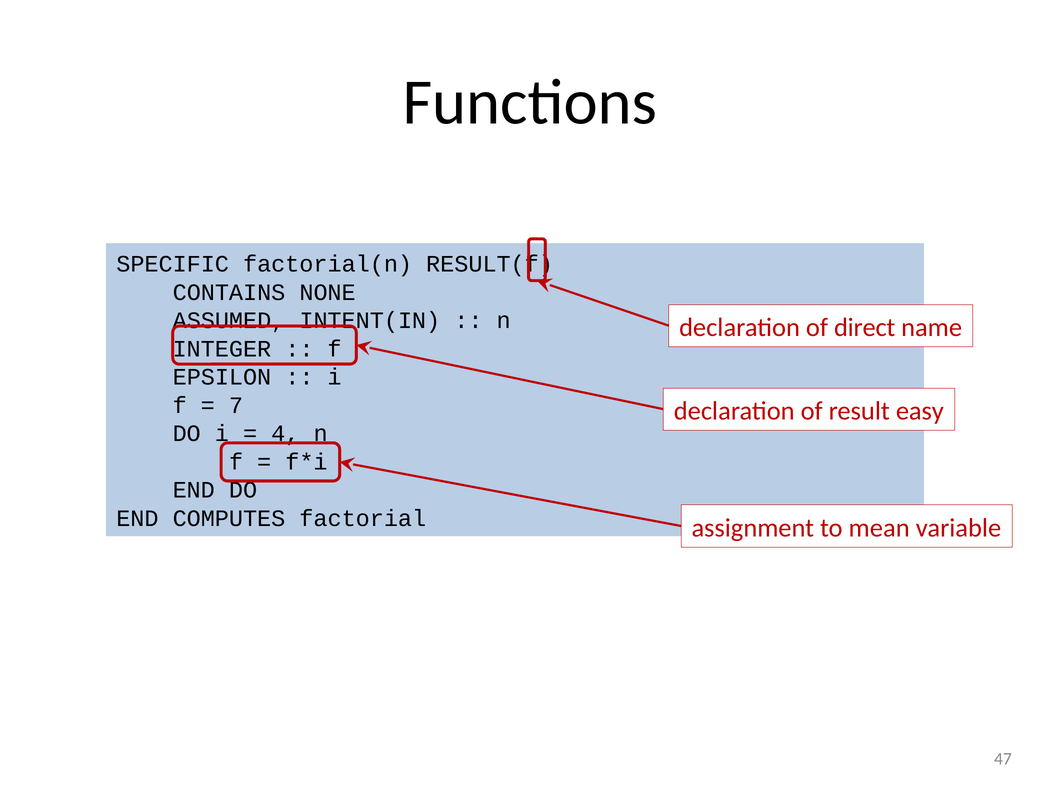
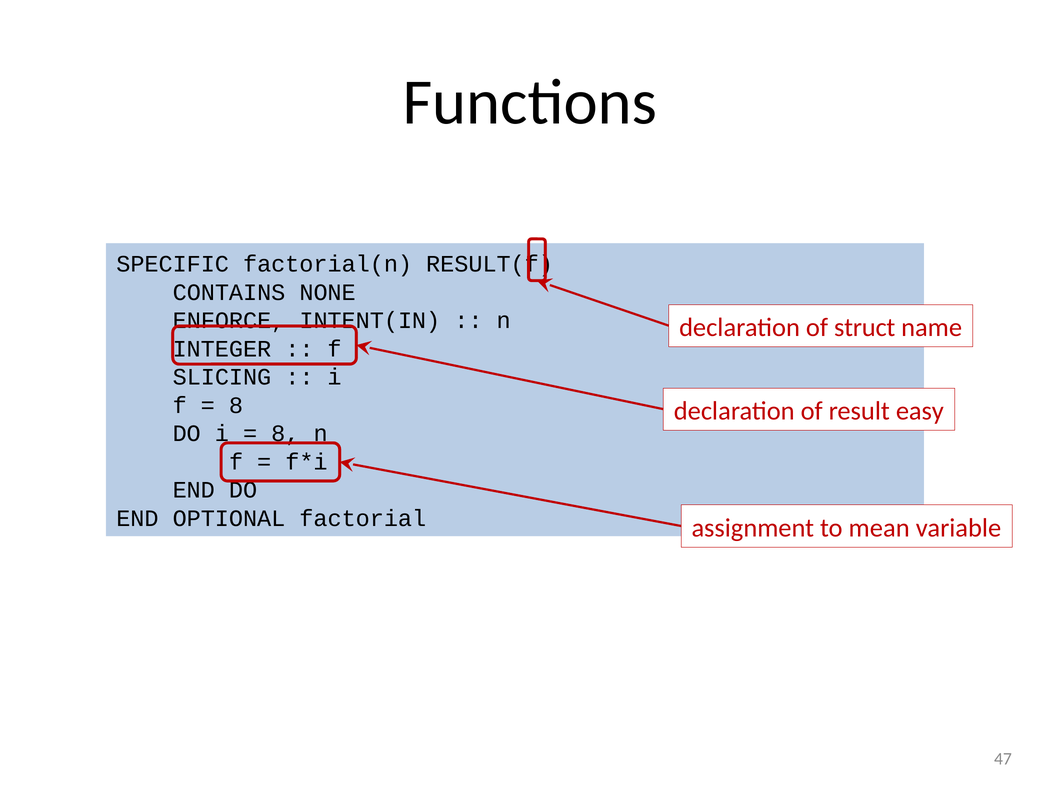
ASSUMED: ASSUMED -> ENFORCE
direct: direct -> struct
EPSILON: EPSILON -> SLICING
7 at (236, 405): 7 -> 8
4 at (285, 434): 4 -> 8
COMPUTES: COMPUTES -> OPTIONAL
